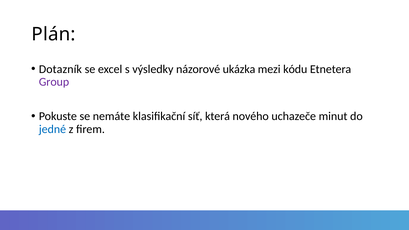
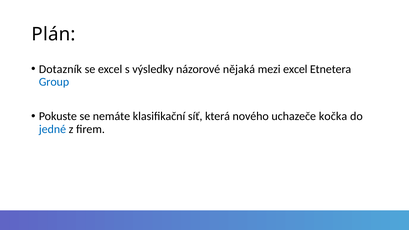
ukázka: ukázka -> nějaká
mezi kódu: kódu -> excel
Group colour: purple -> blue
minut: minut -> kočka
